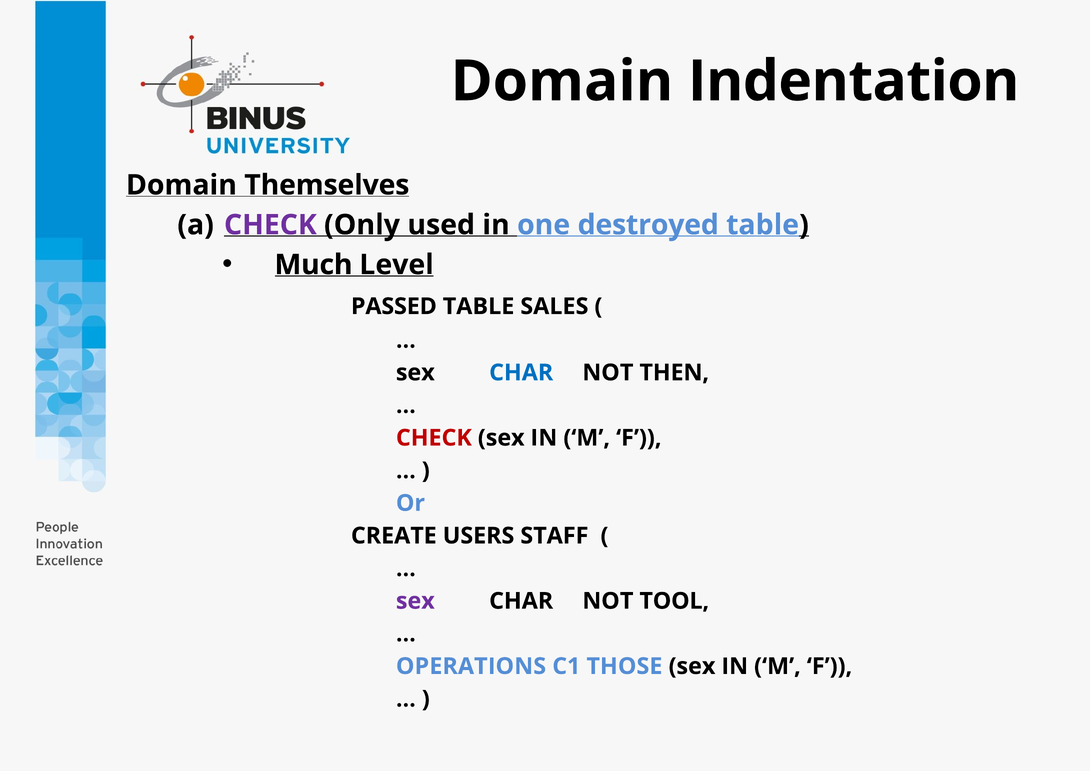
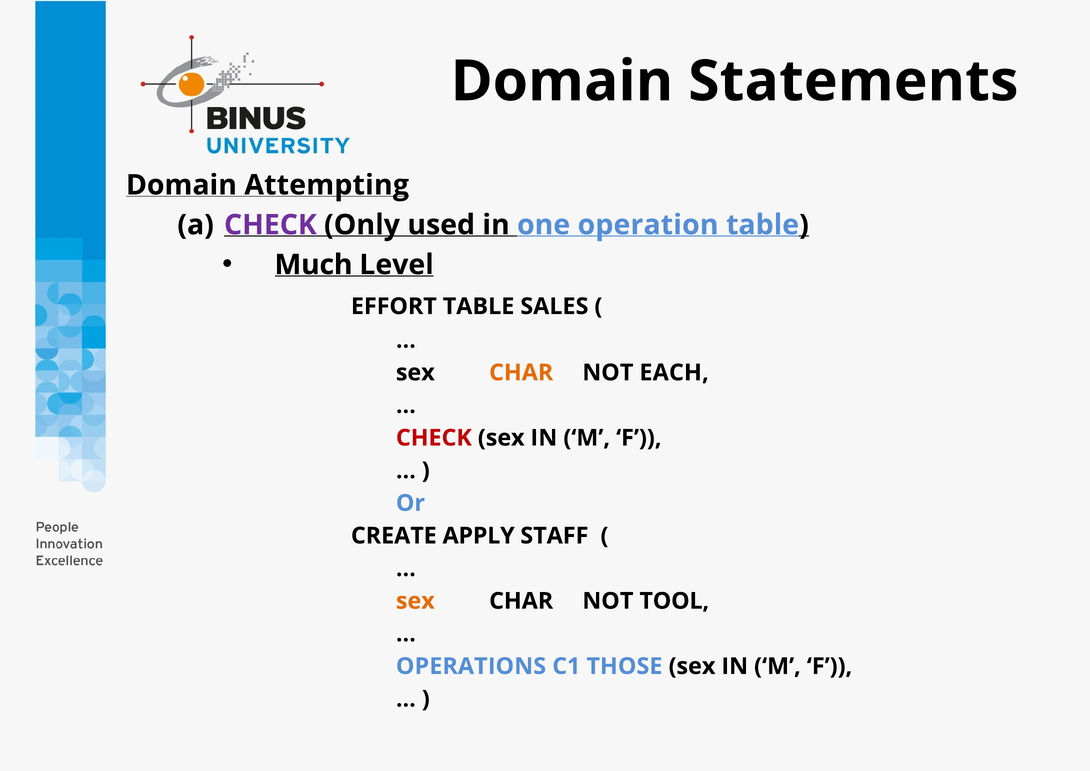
Indentation: Indentation -> Statements
Themselves: Themselves -> Attempting
destroyed: destroyed -> operation
PASSED: PASSED -> EFFORT
CHAR at (521, 373) colour: blue -> orange
THEN: THEN -> EACH
USERS: USERS -> APPLY
sex at (415, 601) colour: purple -> orange
